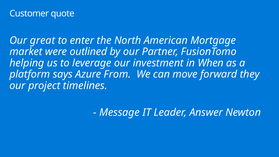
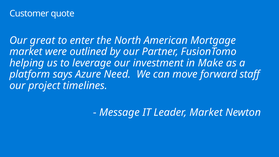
When: When -> Make
From: From -> Need
they: they -> staff
Leader Answer: Answer -> Market
